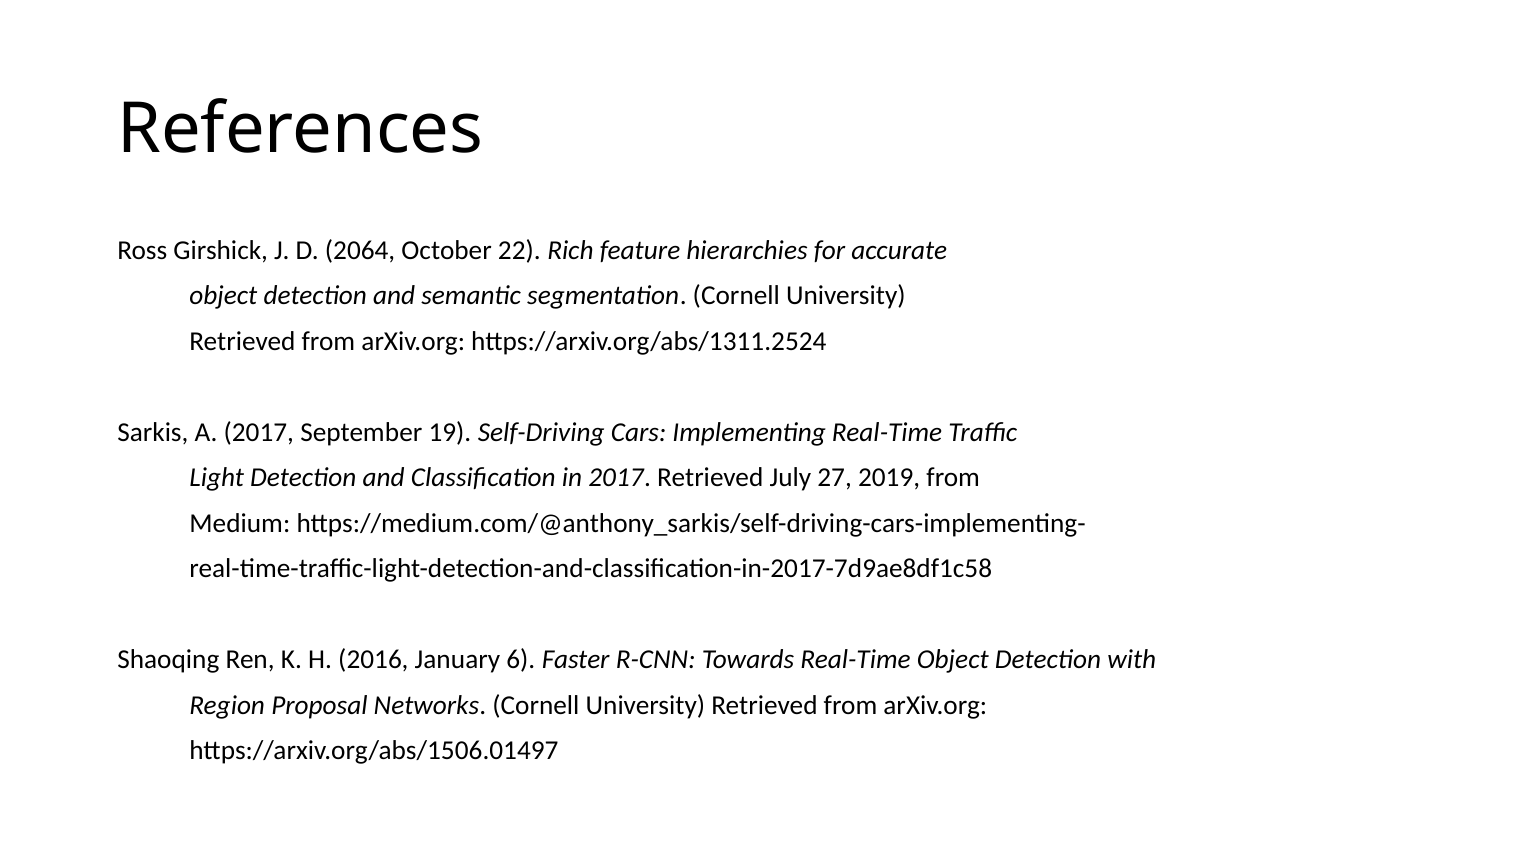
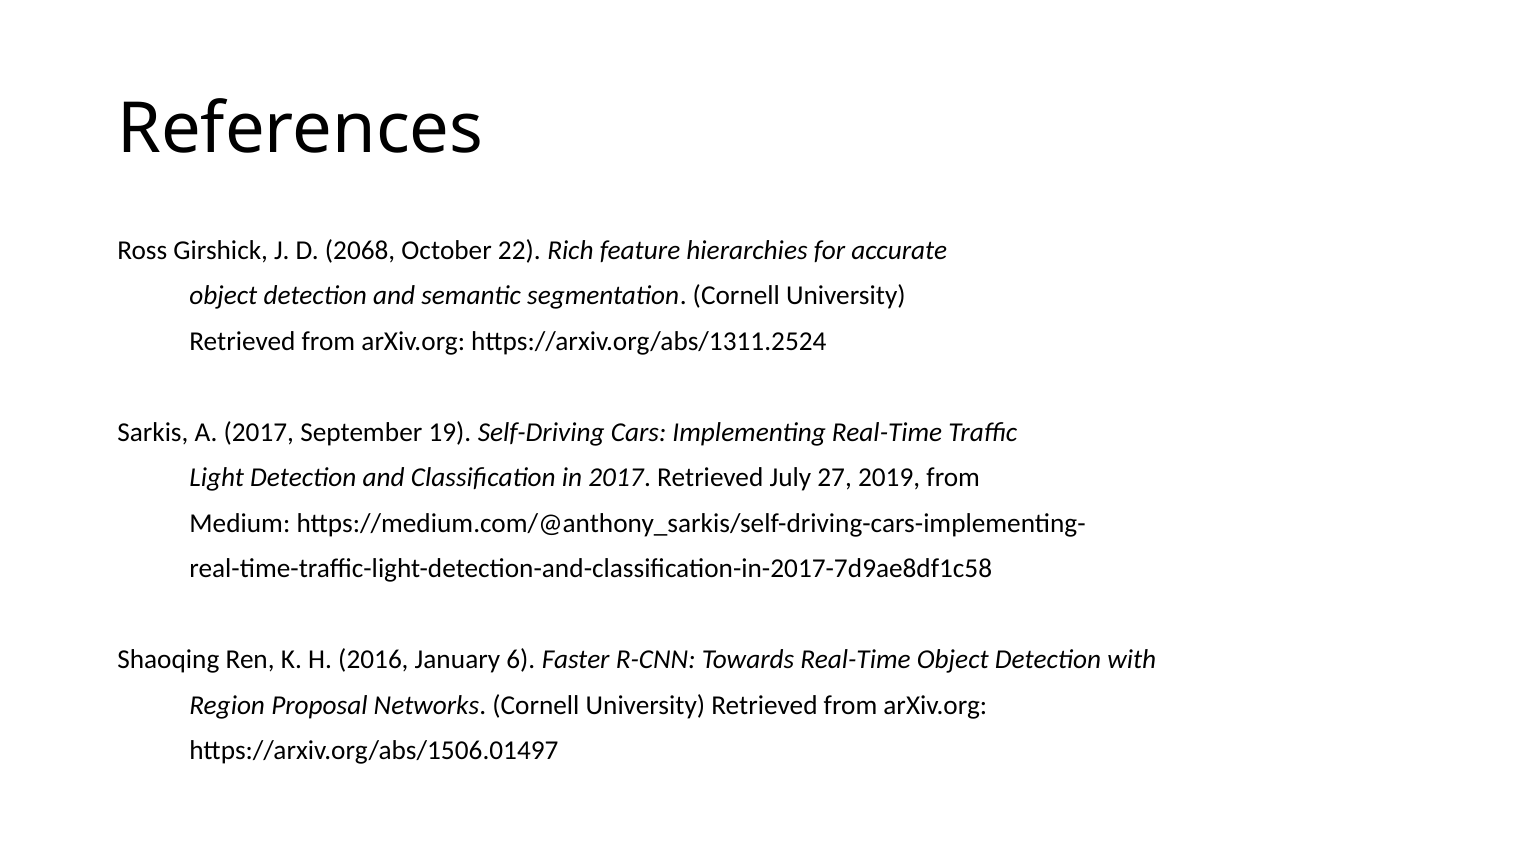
2064: 2064 -> 2068
